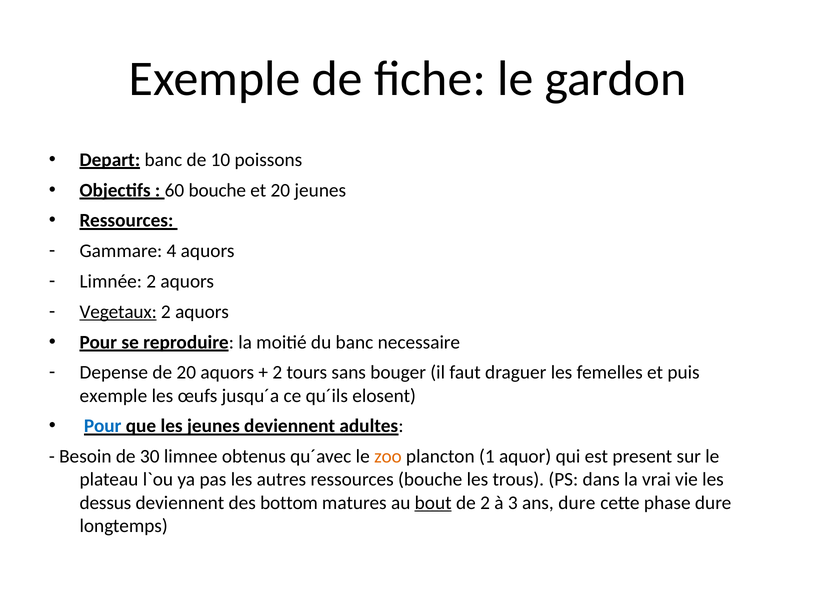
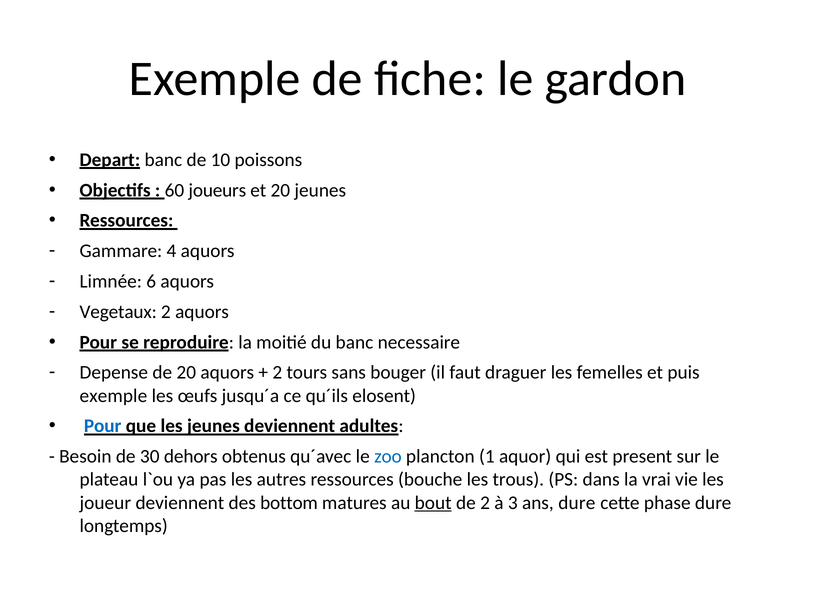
60 bouche: bouche -> joueurs
Limnée 2: 2 -> 6
Vegetaux underline: present -> none
limnee: limnee -> dehors
zoo colour: orange -> blue
dessus: dessus -> joueur
